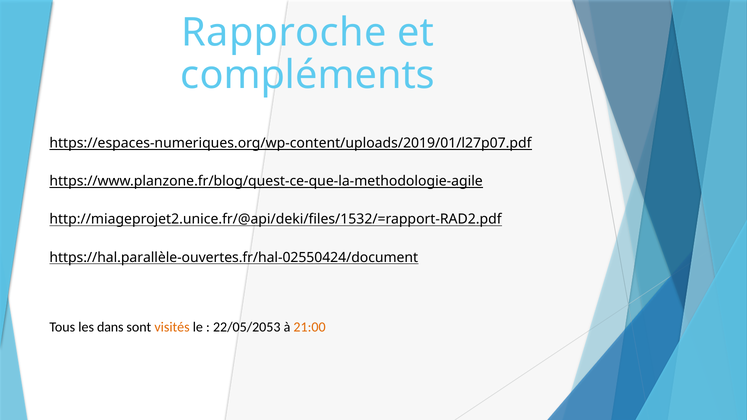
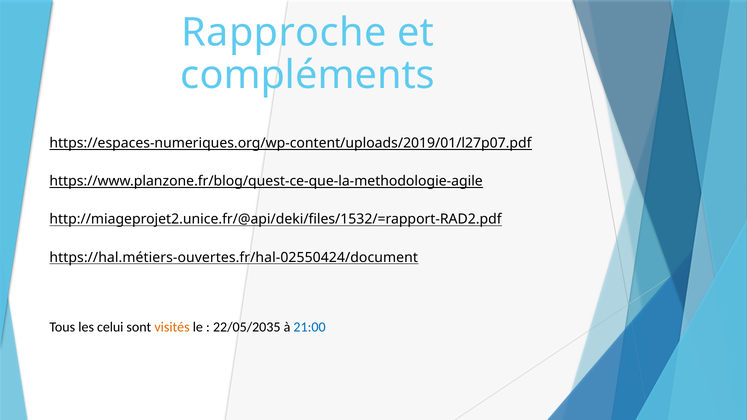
https://hal.parallèle-ouvertes.fr/hal-02550424/document: https://hal.parallèle-ouvertes.fr/hal-02550424/document -> https://hal.métiers-ouvertes.fr/hal-02550424/document
dans: dans -> celui
22/05/2053: 22/05/2053 -> 22/05/2035
21:00 colour: orange -> blue
